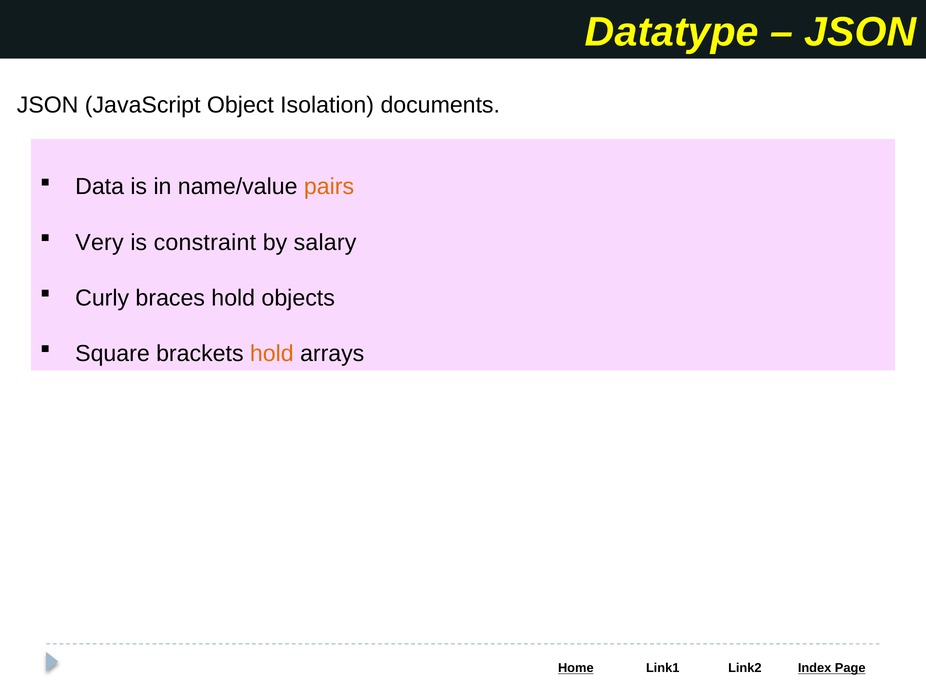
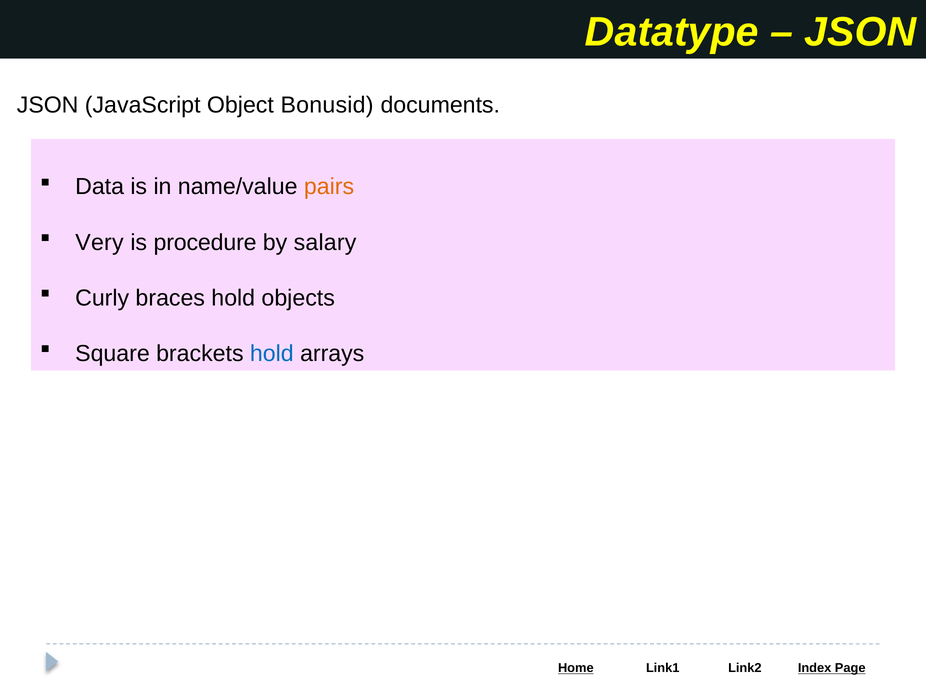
Isolation: Isolation -> Bonusid
constraint: constraint -> procedure
hold at (272, 353) colour: orange -> blue
